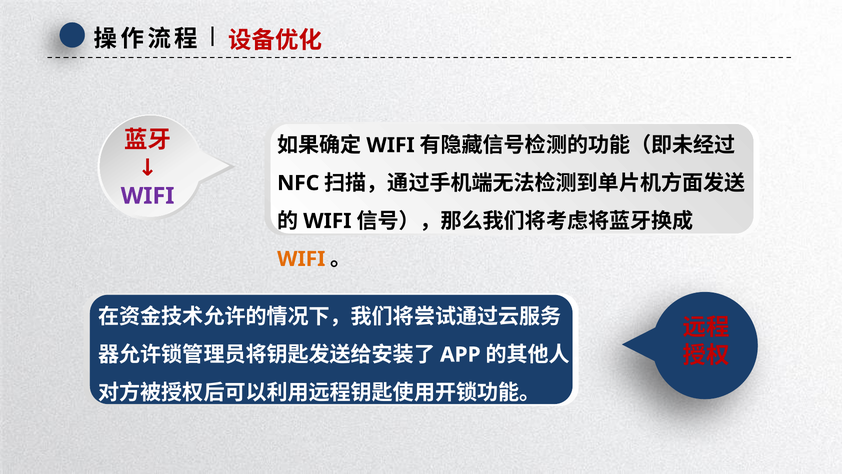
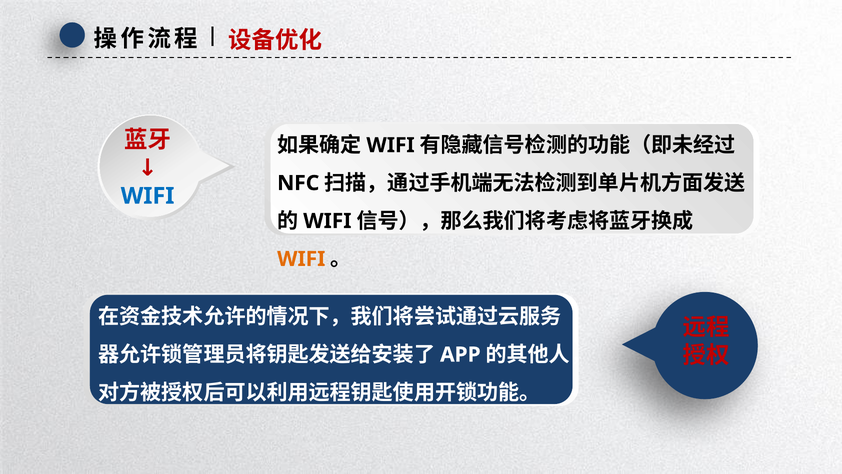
WIFI at (148, 196) colour: purple -> blue
